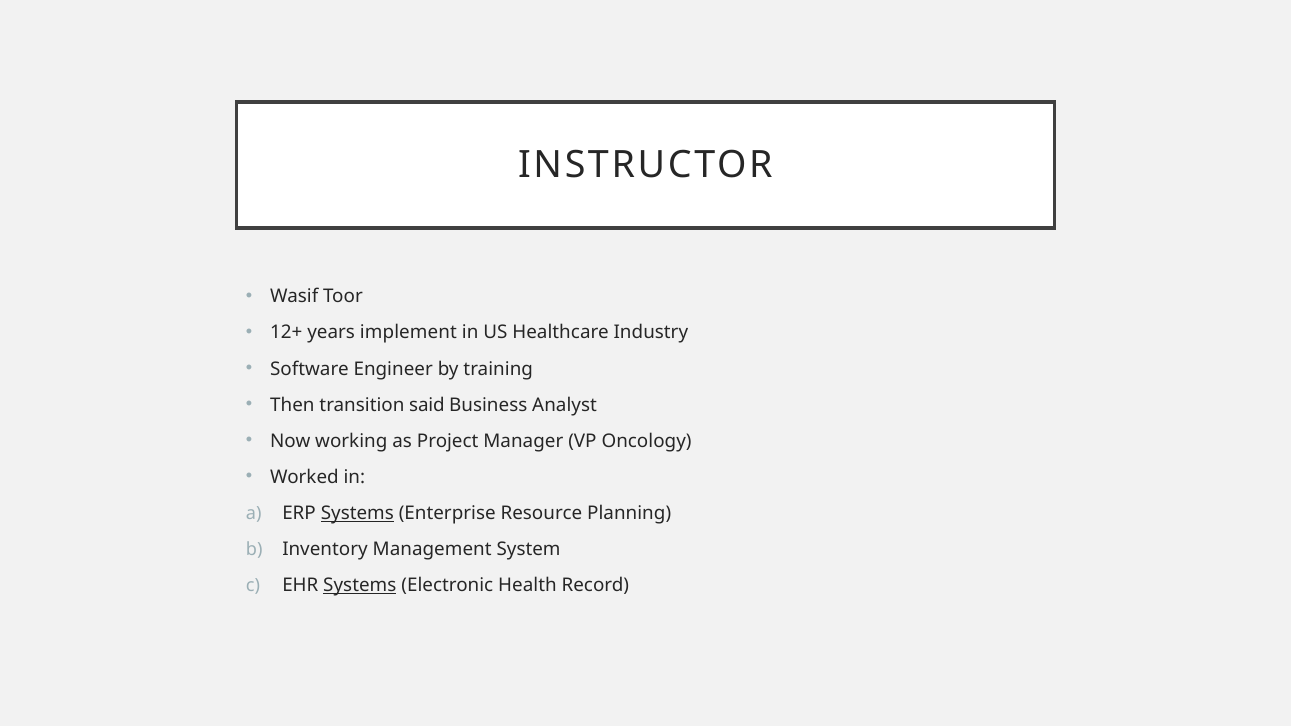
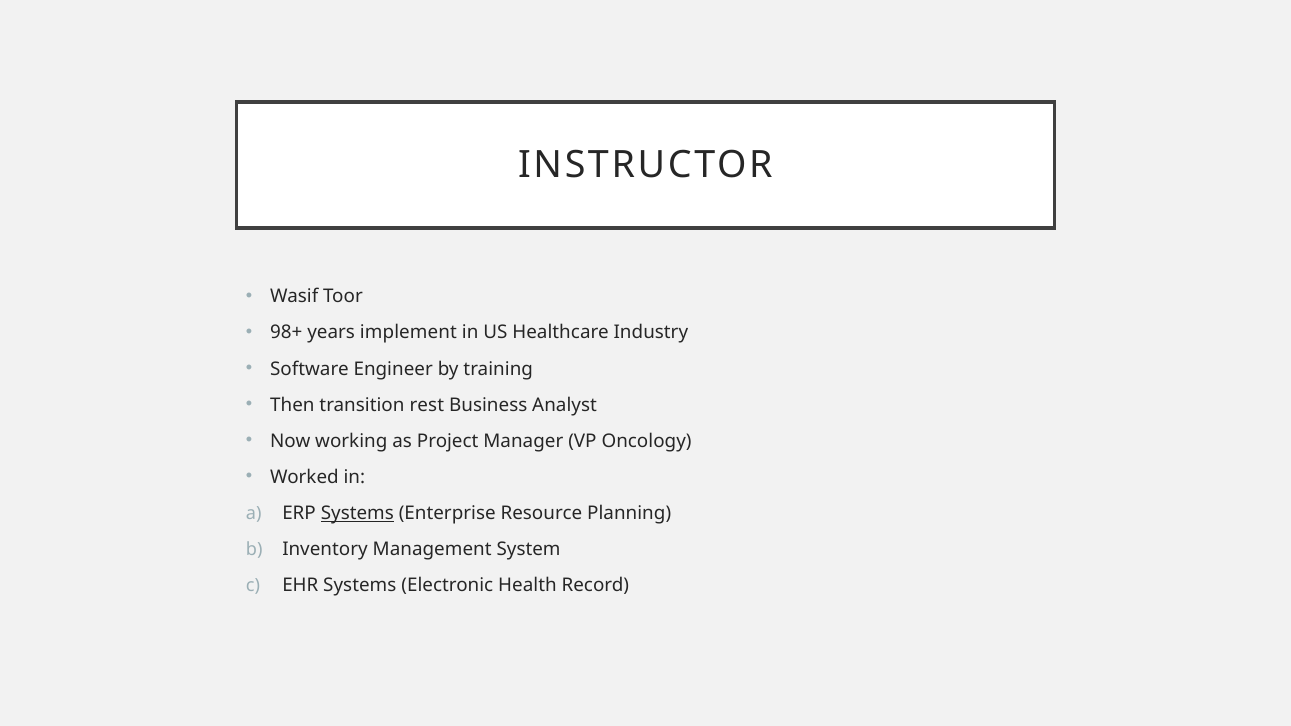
12+: 12+ -> 98+
said: said -> rest
Systems at (360, 585) underline: present -> none
